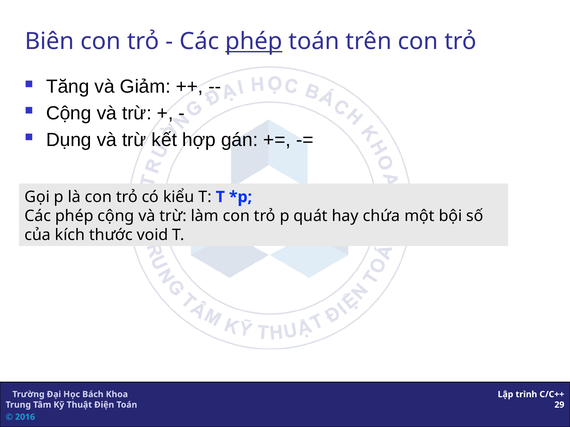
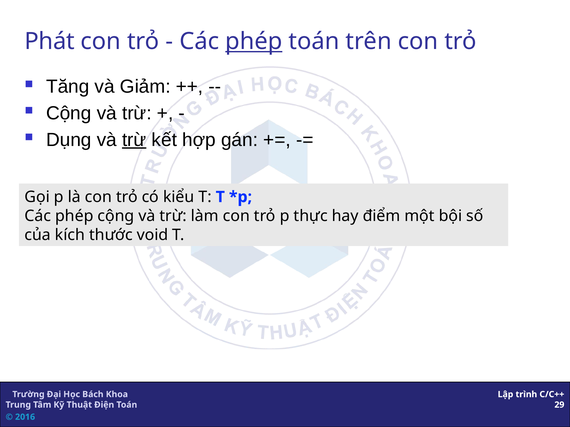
Biên: Biên -> Phát
trừ at (134, 140) underline: none -> present
quát: quát -> thực
chứa: chứa -> điểm
